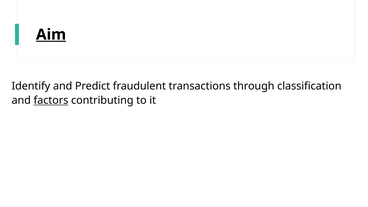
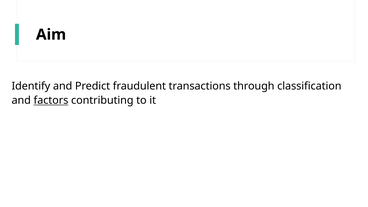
Aim underline: present -> none
